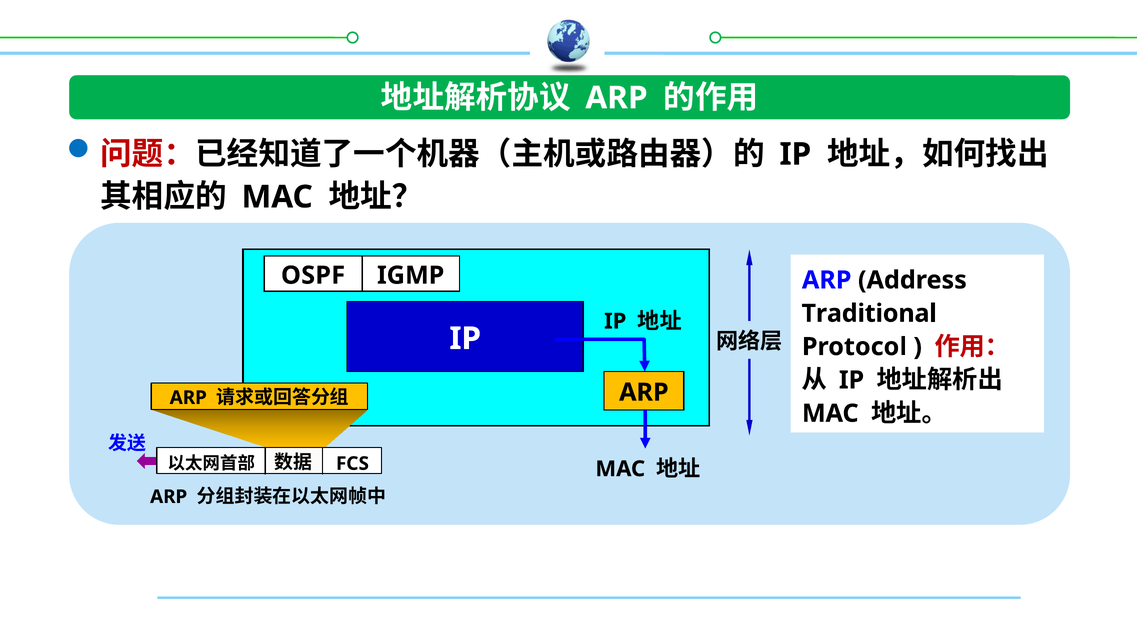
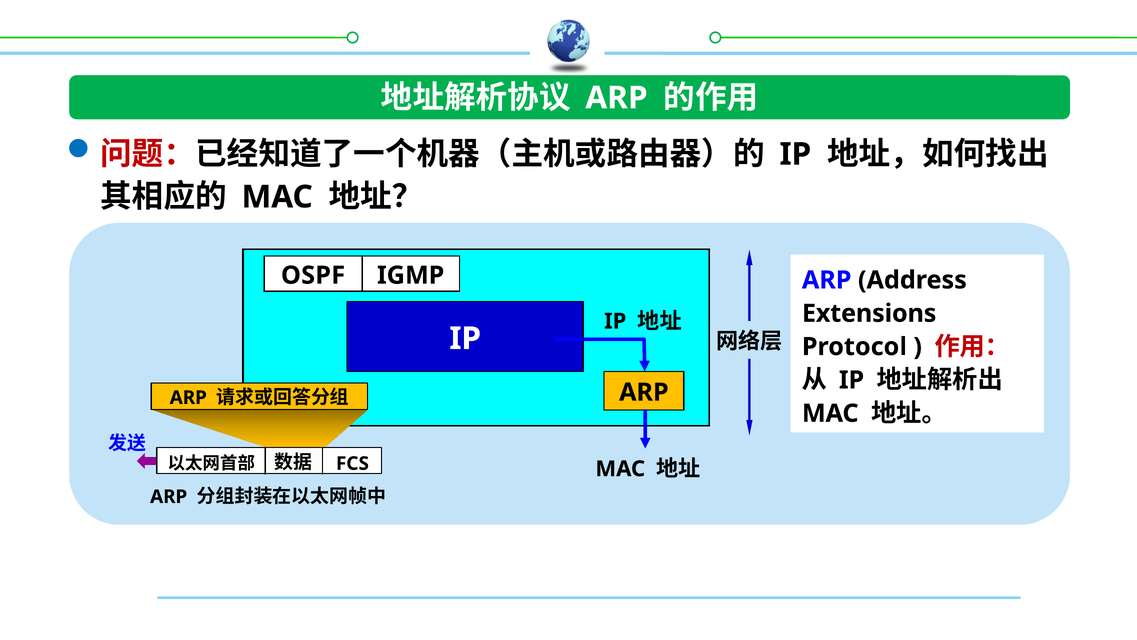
Traditional: Traditional -> Extensions
